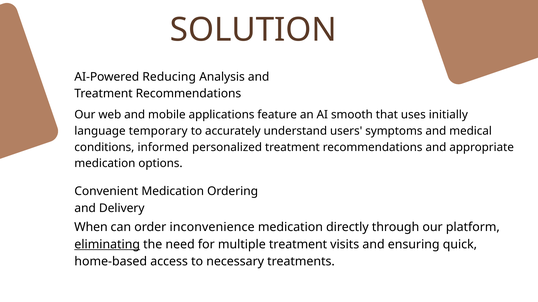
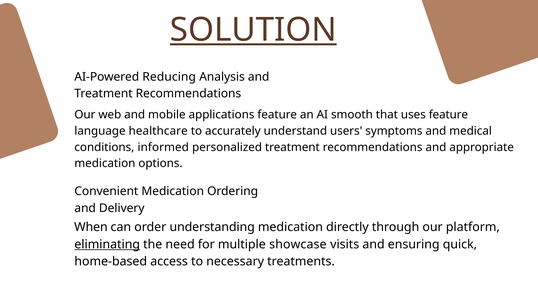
SOLUTION underline: none -> present
uses initially: initially -> feature
temporary: temporary -> healthcare
inconvenience: inconvenience -> understanding
multiple treatment: treatment -> showcase
